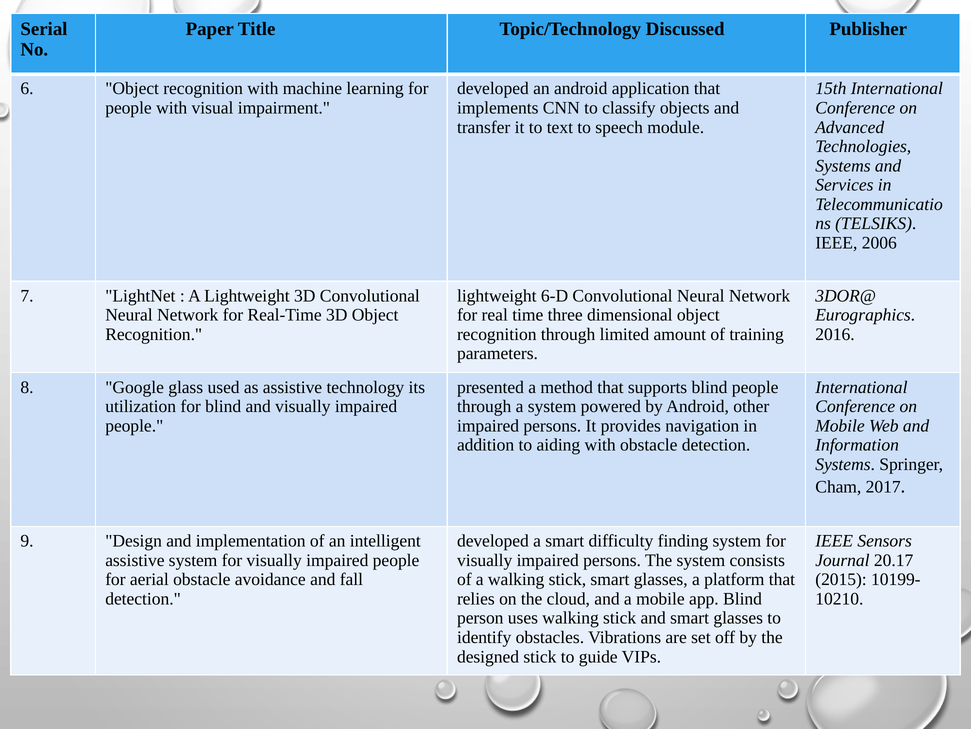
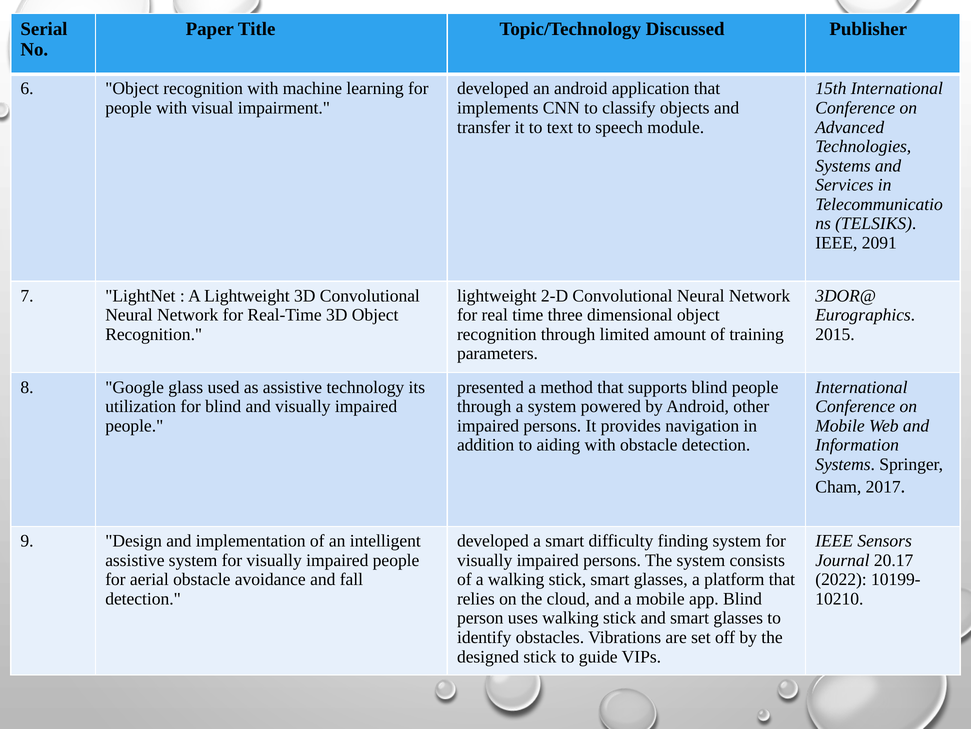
2006: 2006 -> 2091
6-D: 6-D -> 2-D
2016: 2016 -> 2015
2015: 2015 -> 2022
